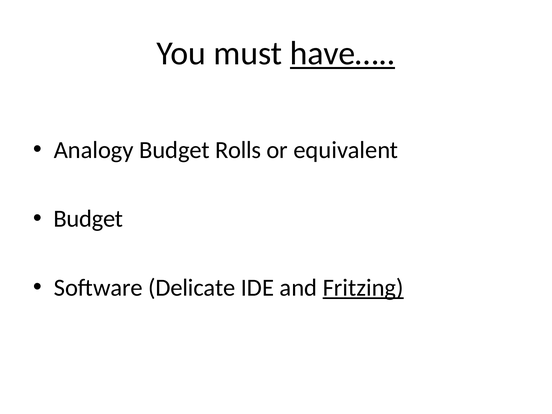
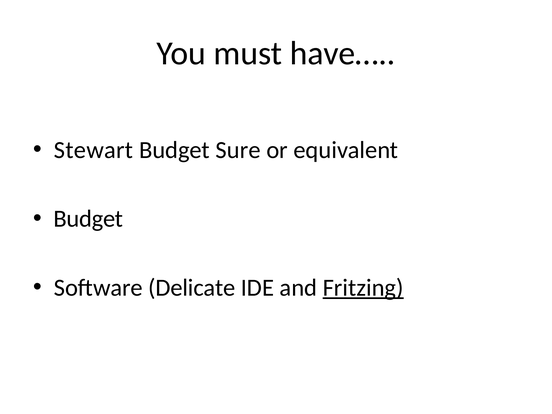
have… underline: present -> none
Analogy: Analogy -> Stewart
Rolls: Rolls -> Sure
